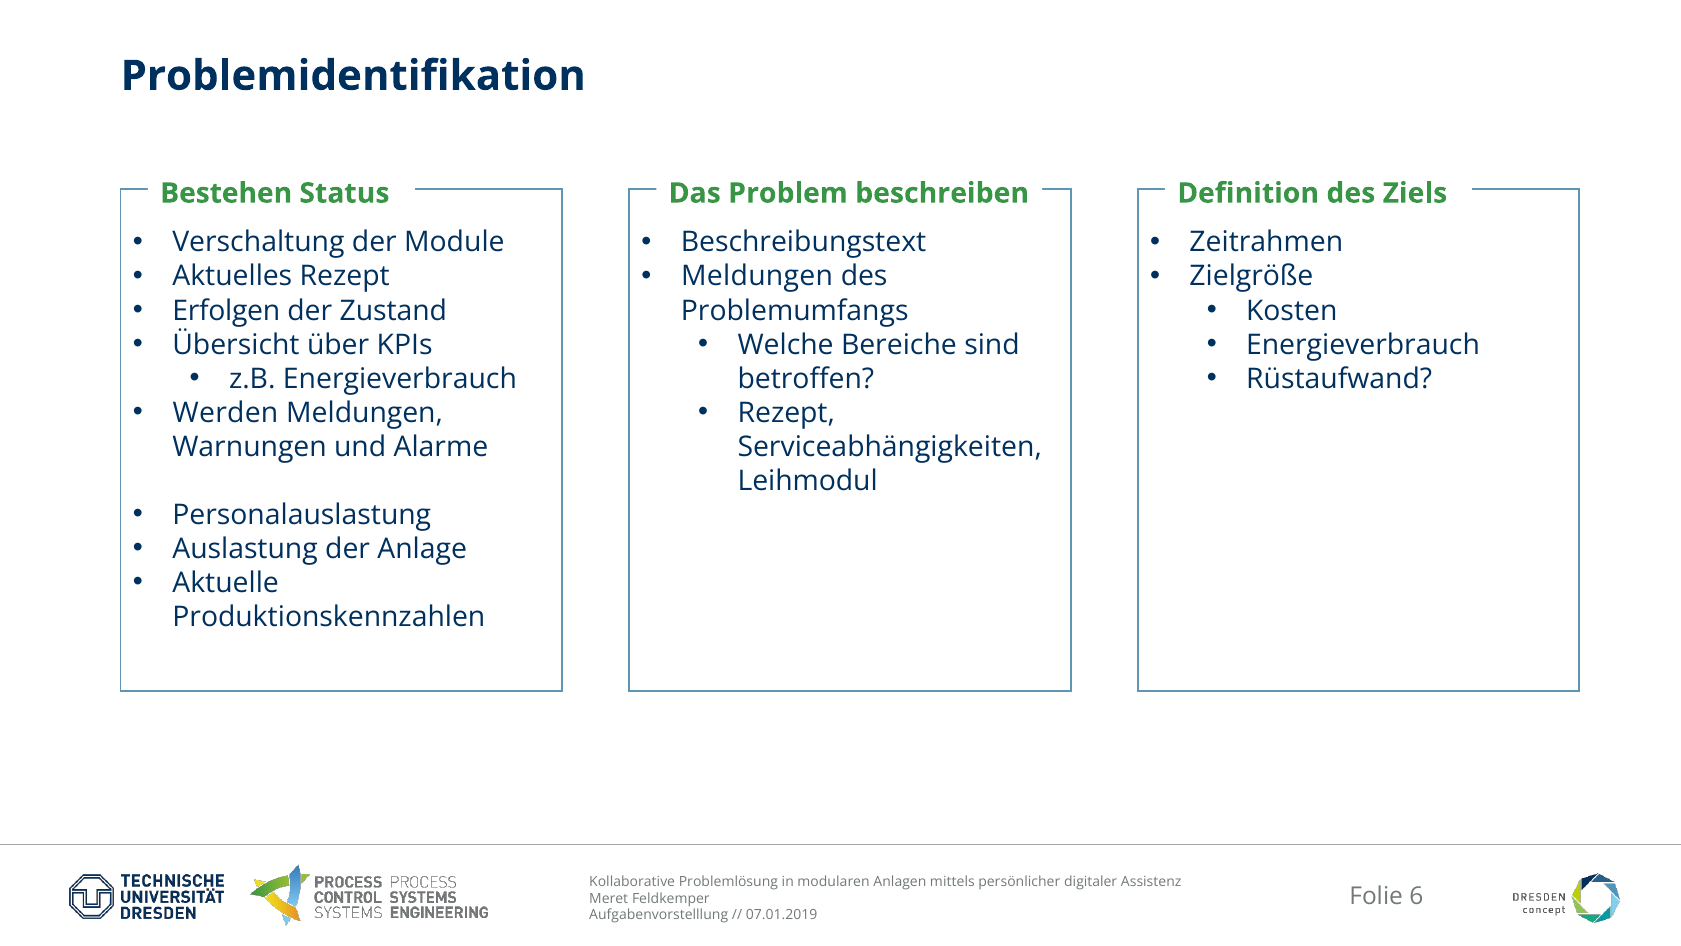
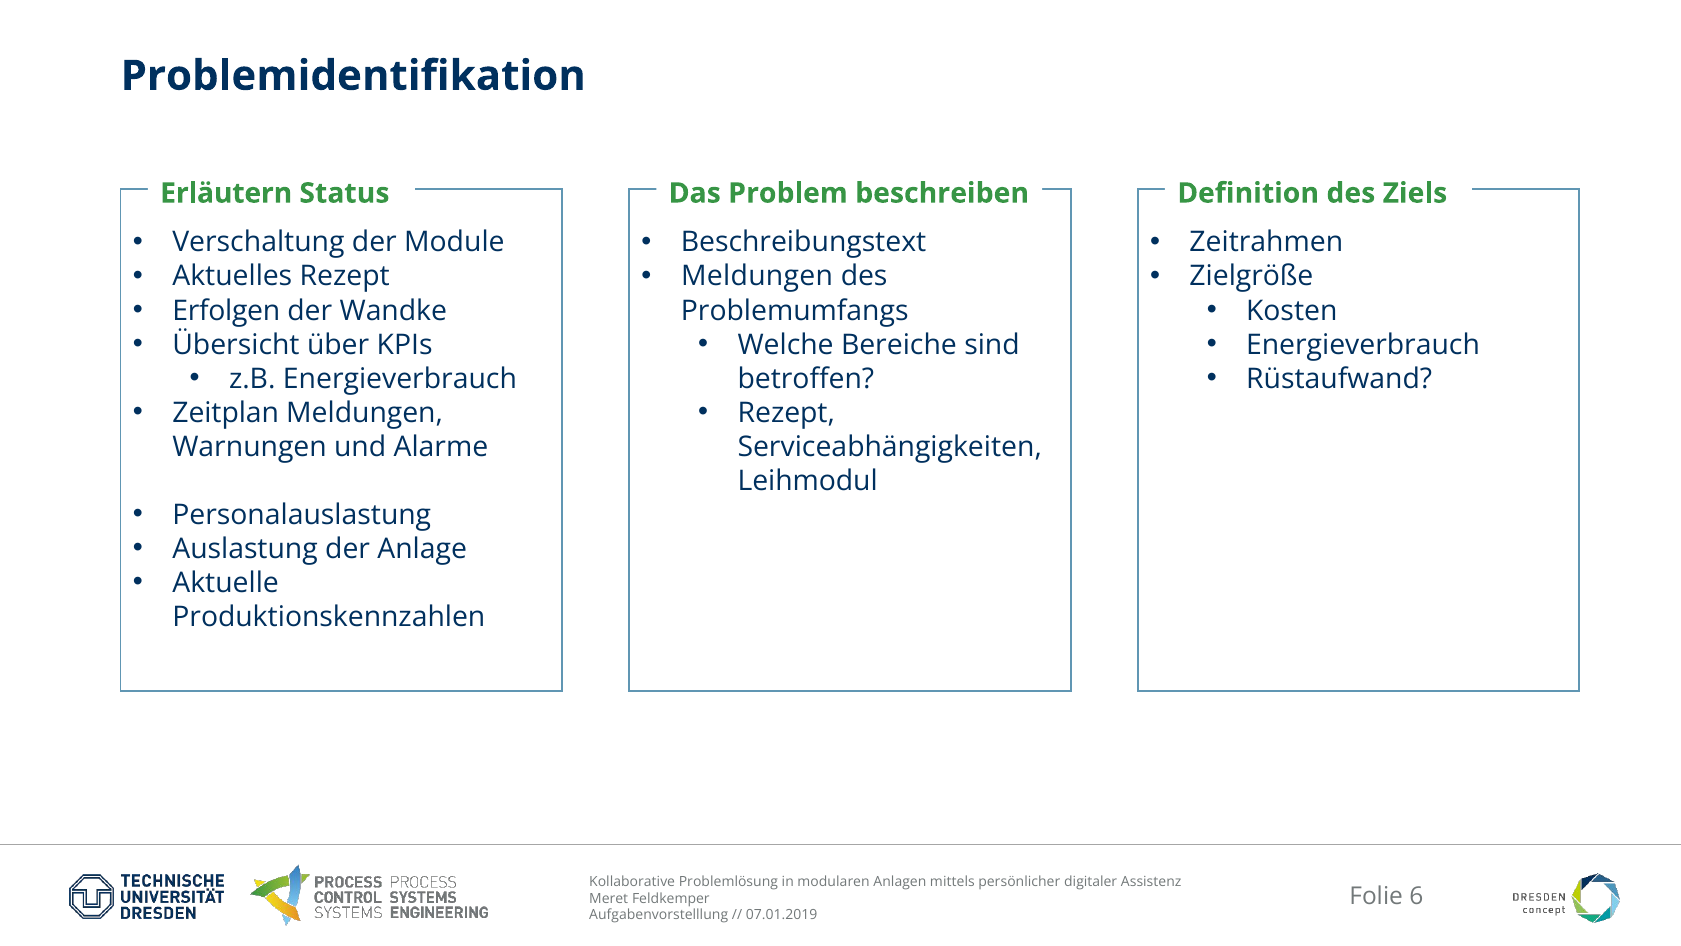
Bestehen: Bestehen -> Erläutern
Zustand: Zustand -> Wandke
Werden: Werden -> Zeitplan
